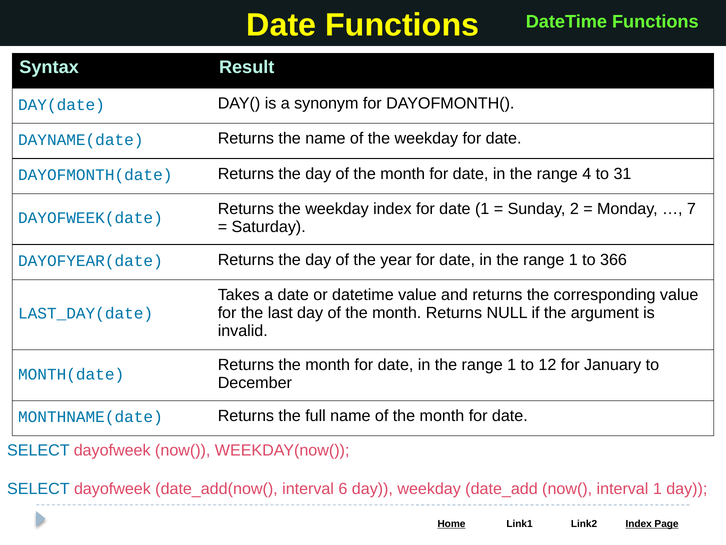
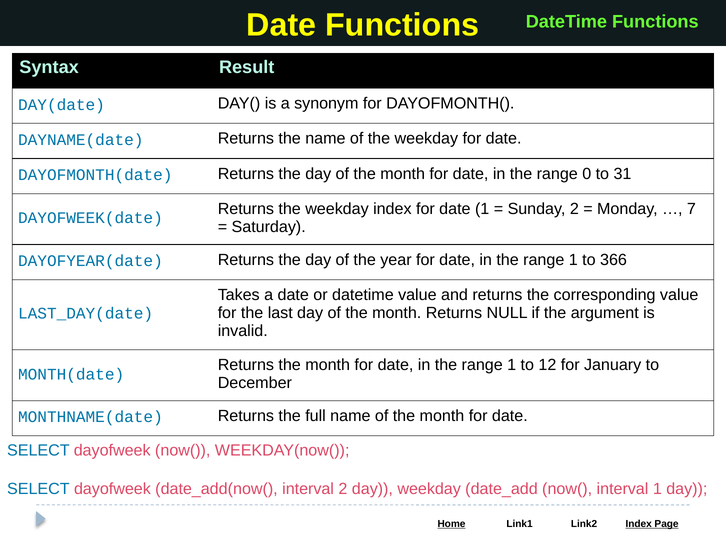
4: 4 -> 0
interval 6: 6 -> 2
